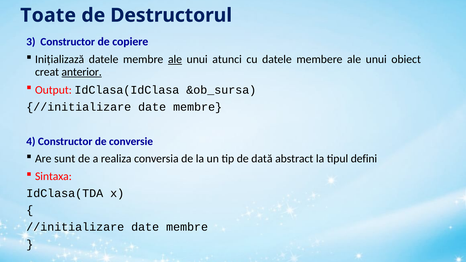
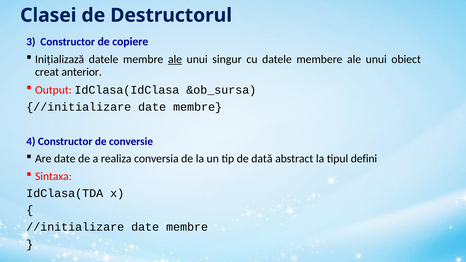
Toate: Toate -> Clasei
atunci: atunci -> singur
anterior underline: present -> none
Are sunt: sunt -> date
